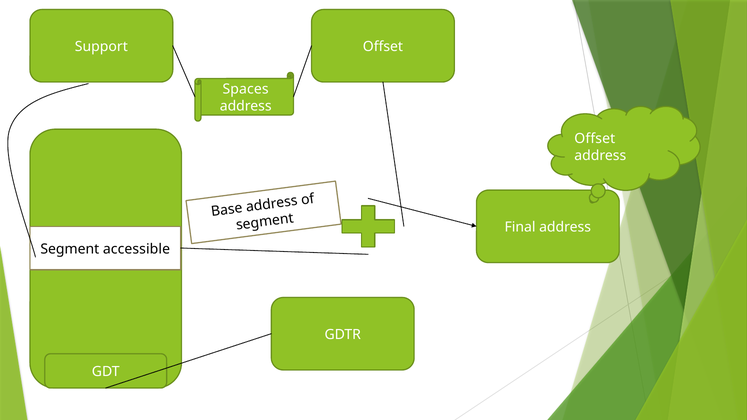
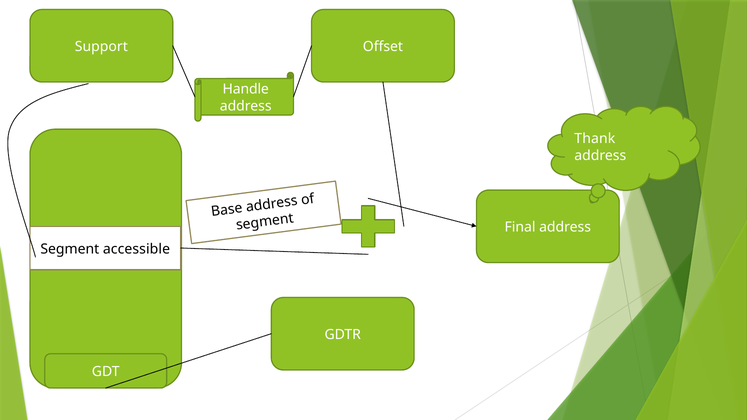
Spaces: Spaces -> Handle
Offset at (595, 139): Offset -> Thank
